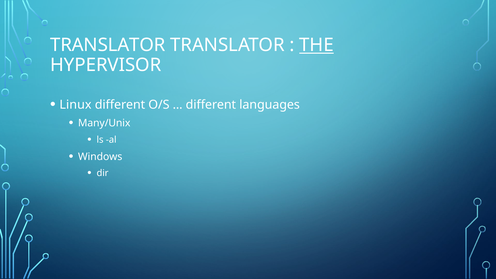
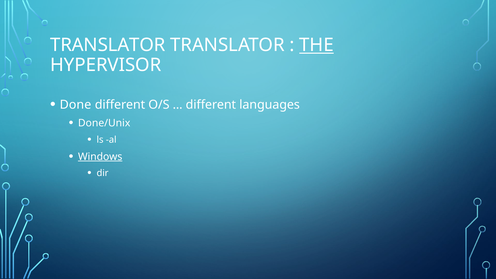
Linux: Linux -> Done
Many/Unix: Many/Unix -> Done/Unix
Windows underline: none -> present
